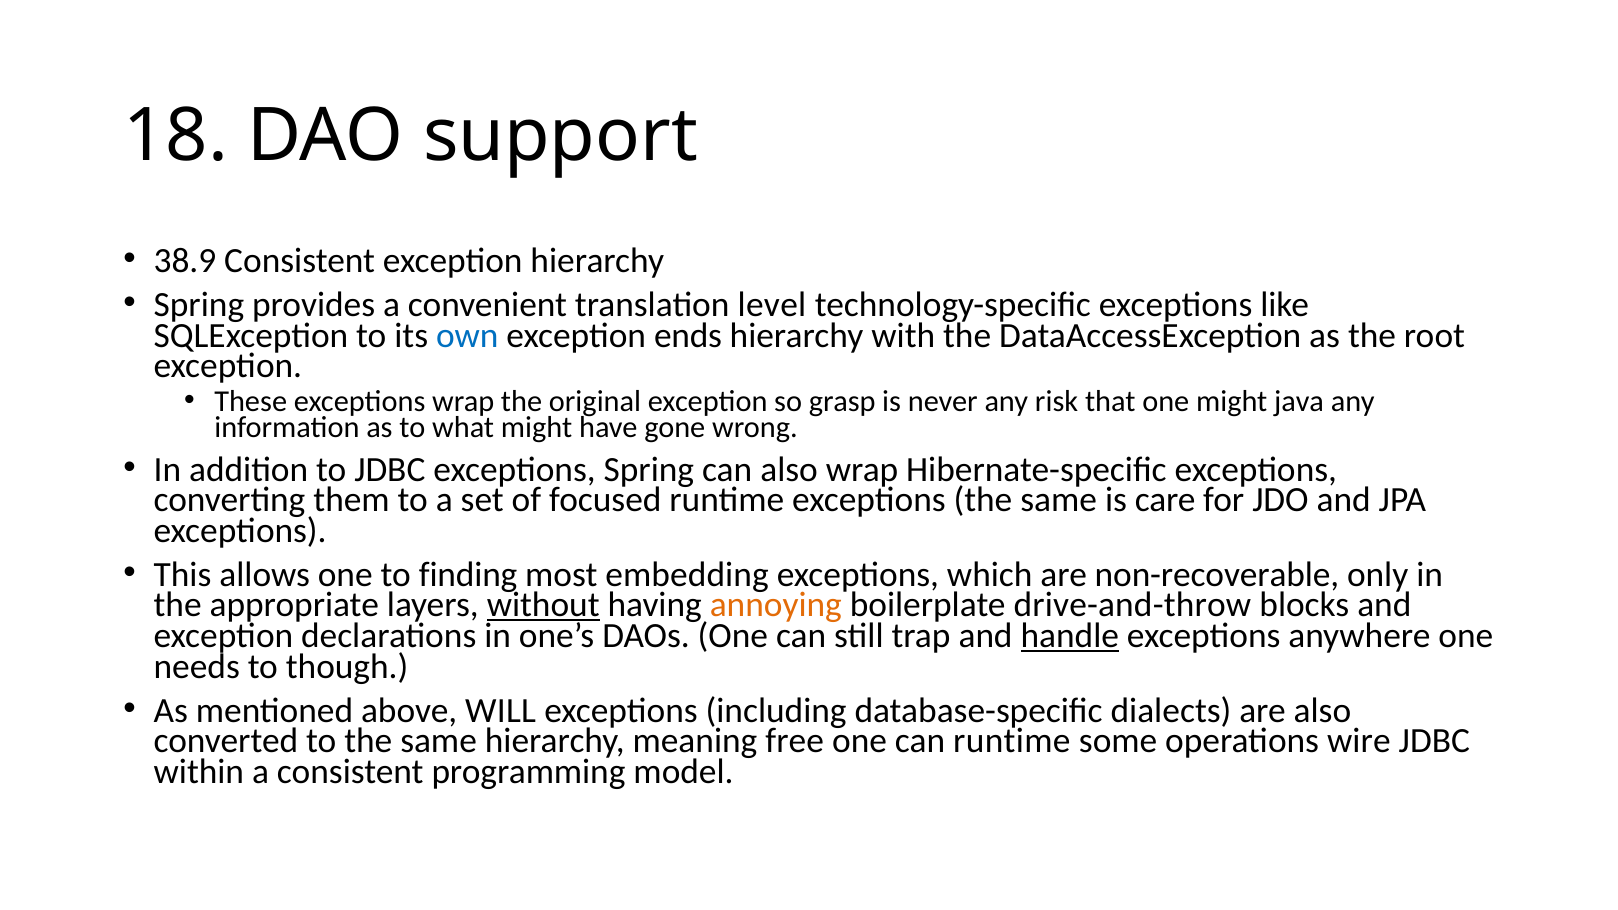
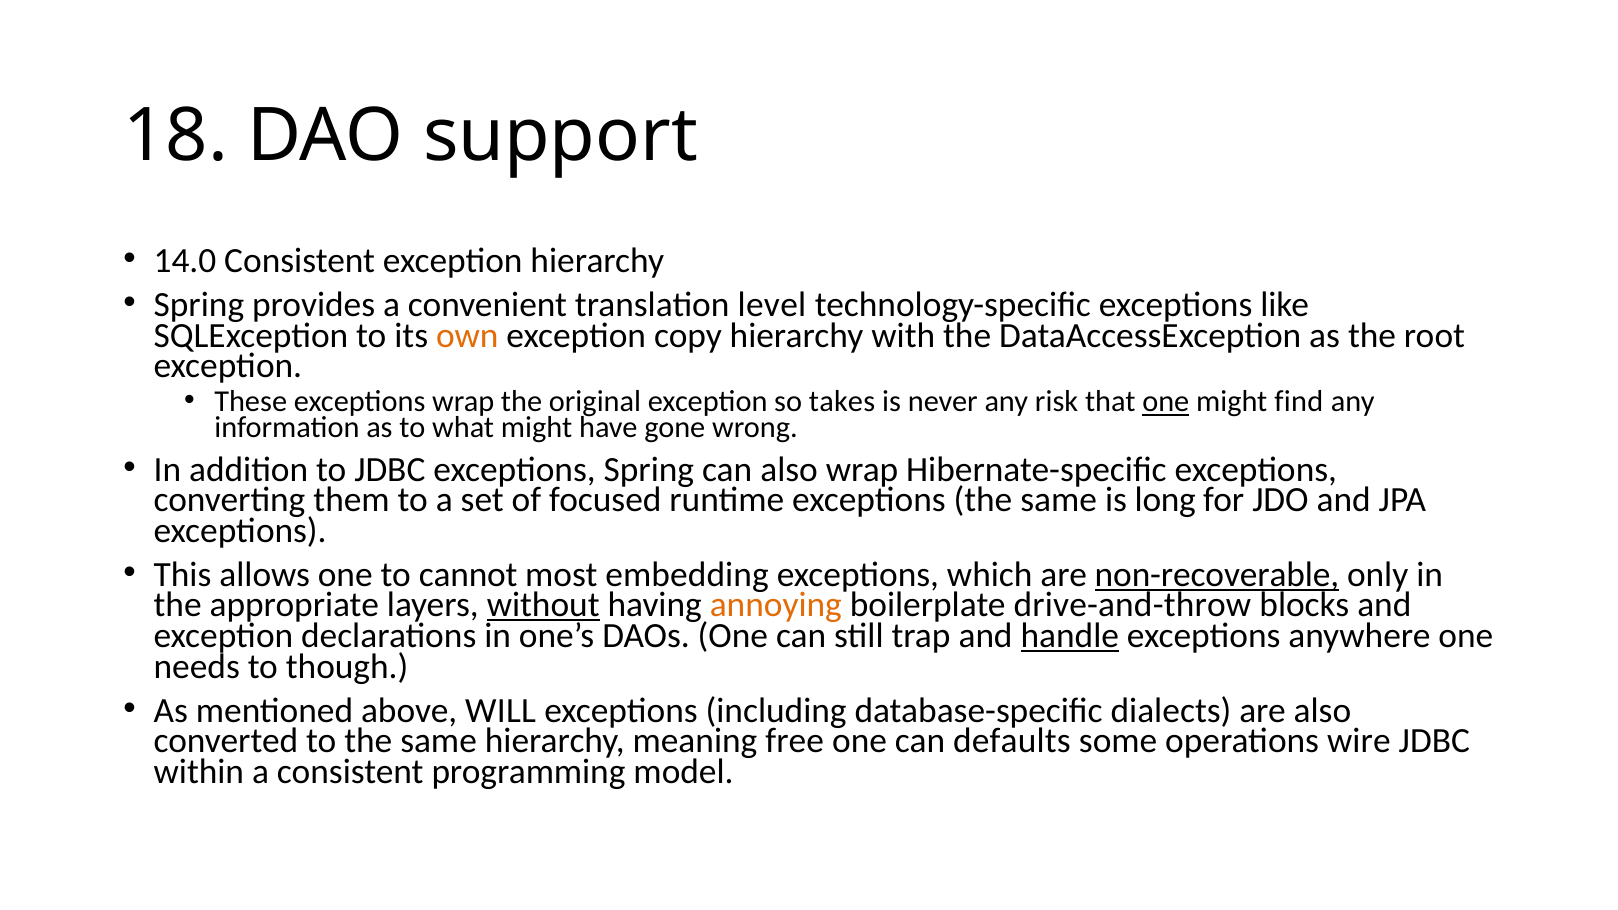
38.9: 38.9 -> 14.0
own colour: blue -> orange
ends: ends -> copy
grasp: grasp -> takes
one at (1166, 402) underline: none -> present
java: java -> find
care: care -> long
finding: finding -> cannot
non-recoverable underline: none -> present
can runtime: runtime -> defaults
